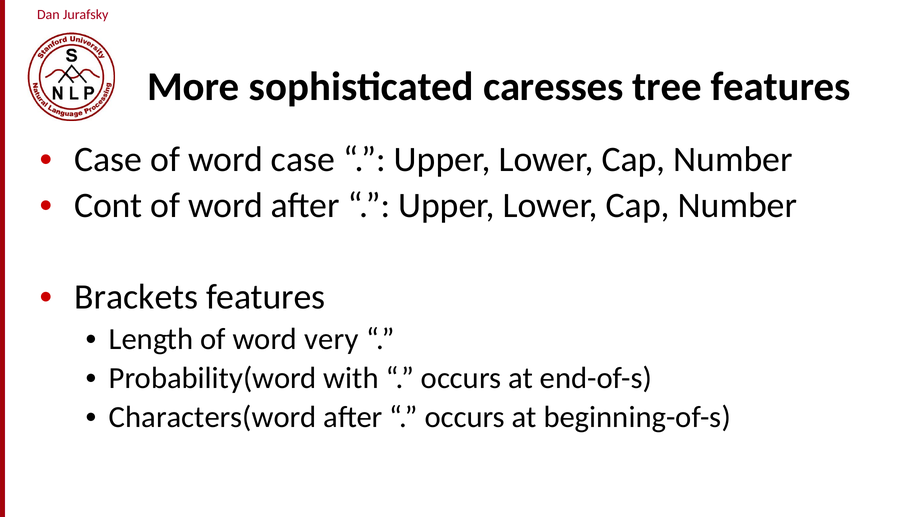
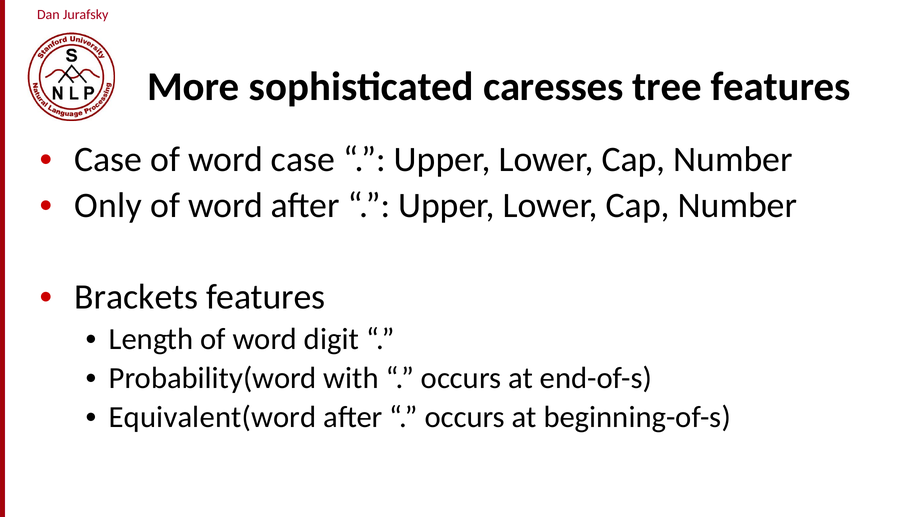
Cont: Cont -> Only
very: very -> digit
Characters(word: Characters(word -> Equivalent(word
